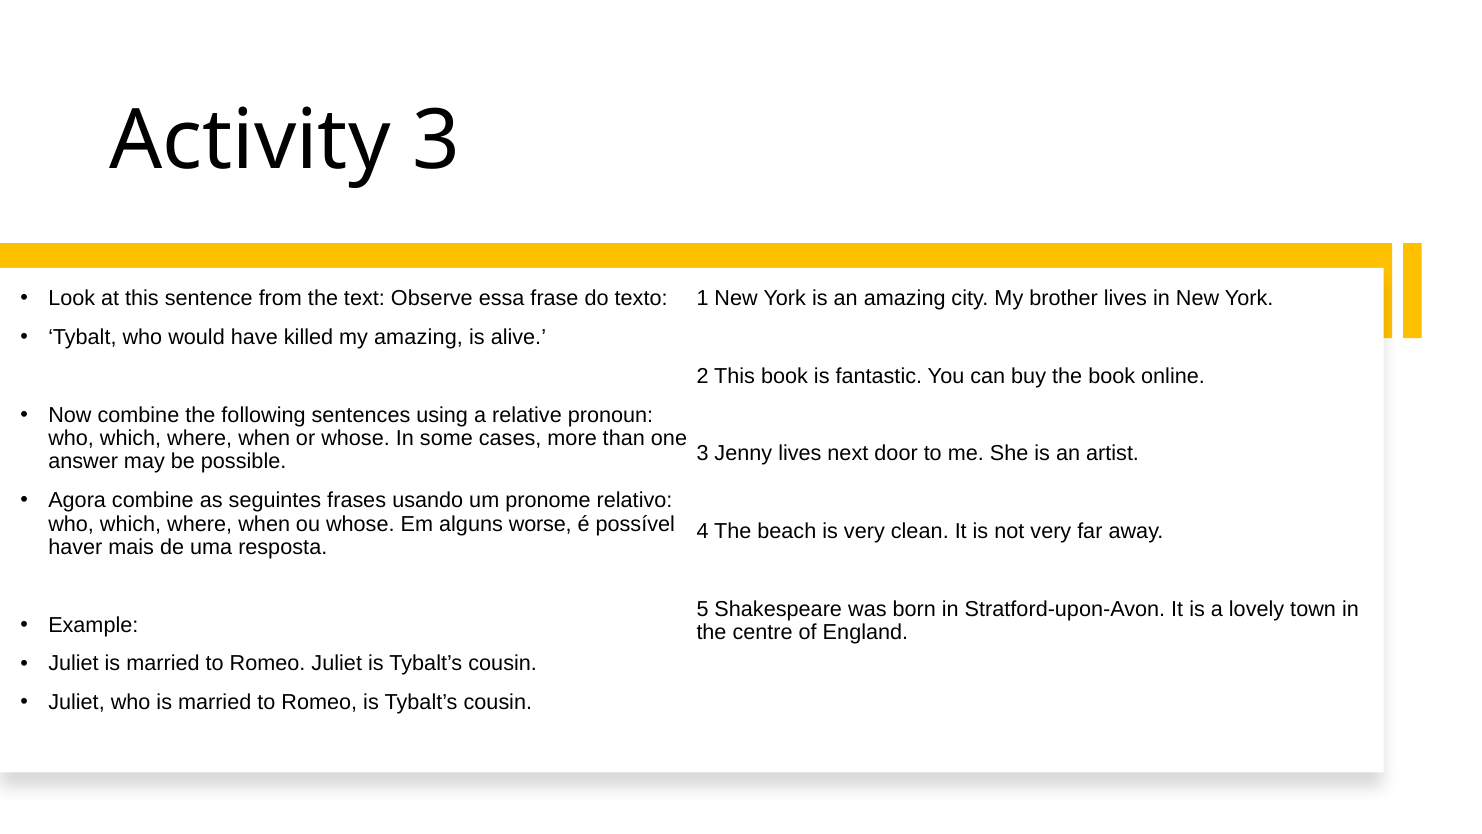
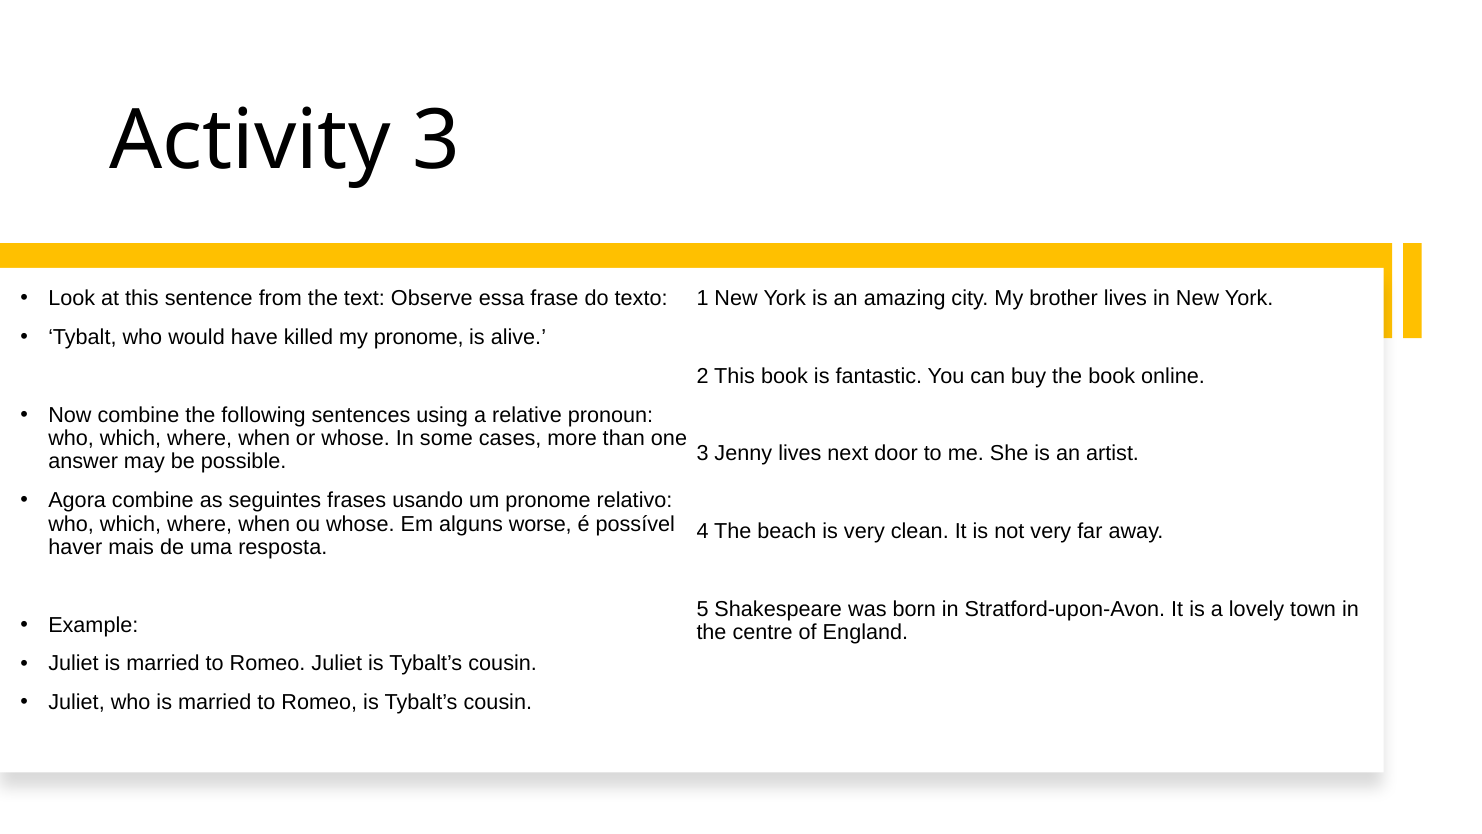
my amazing: amazing -> pronome
